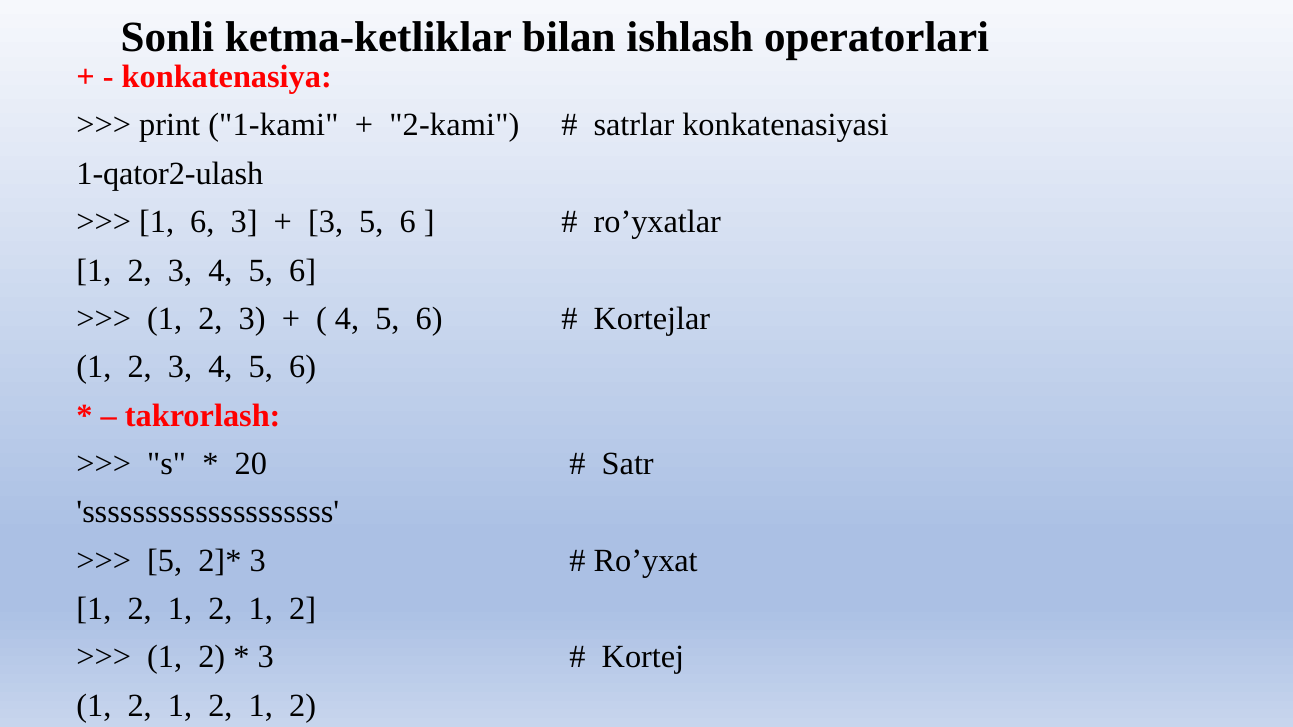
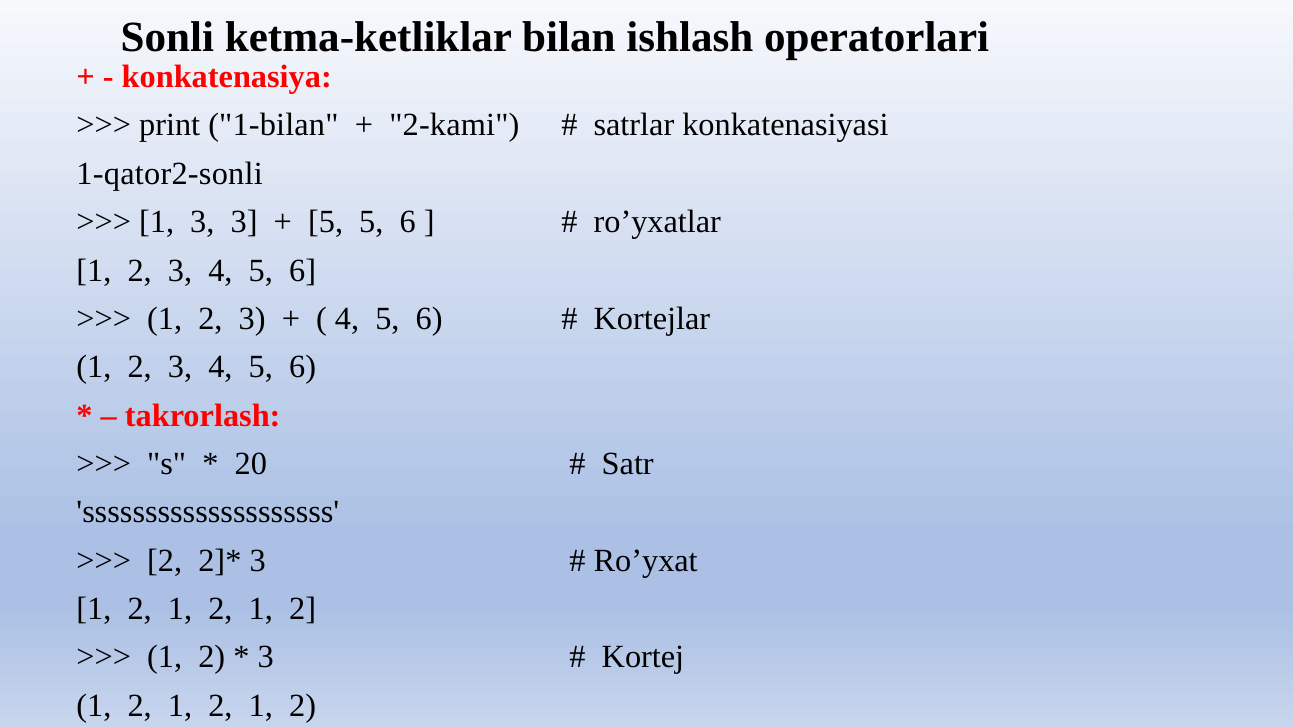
1-kami: 1-kami -> 1-bilan
1-qator2-ulash: 1-qator2-ulash -> 1-qator2-sonli
1 6: 6 -> 3
3 at (326, 222): 3 -> 5
5 at (165, 561): 5 -> 2
